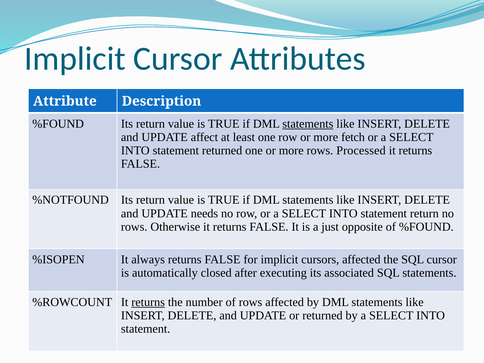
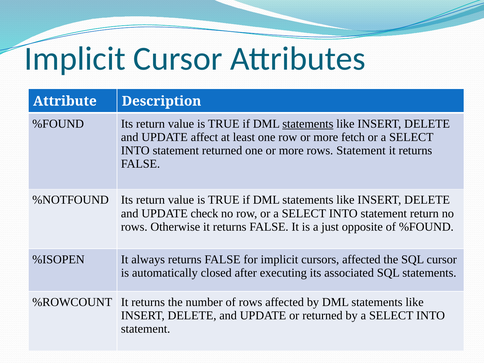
rows Processed: Processed -> Statement
needs: needs -> check
returns at (148, 302) underline: present -> none
